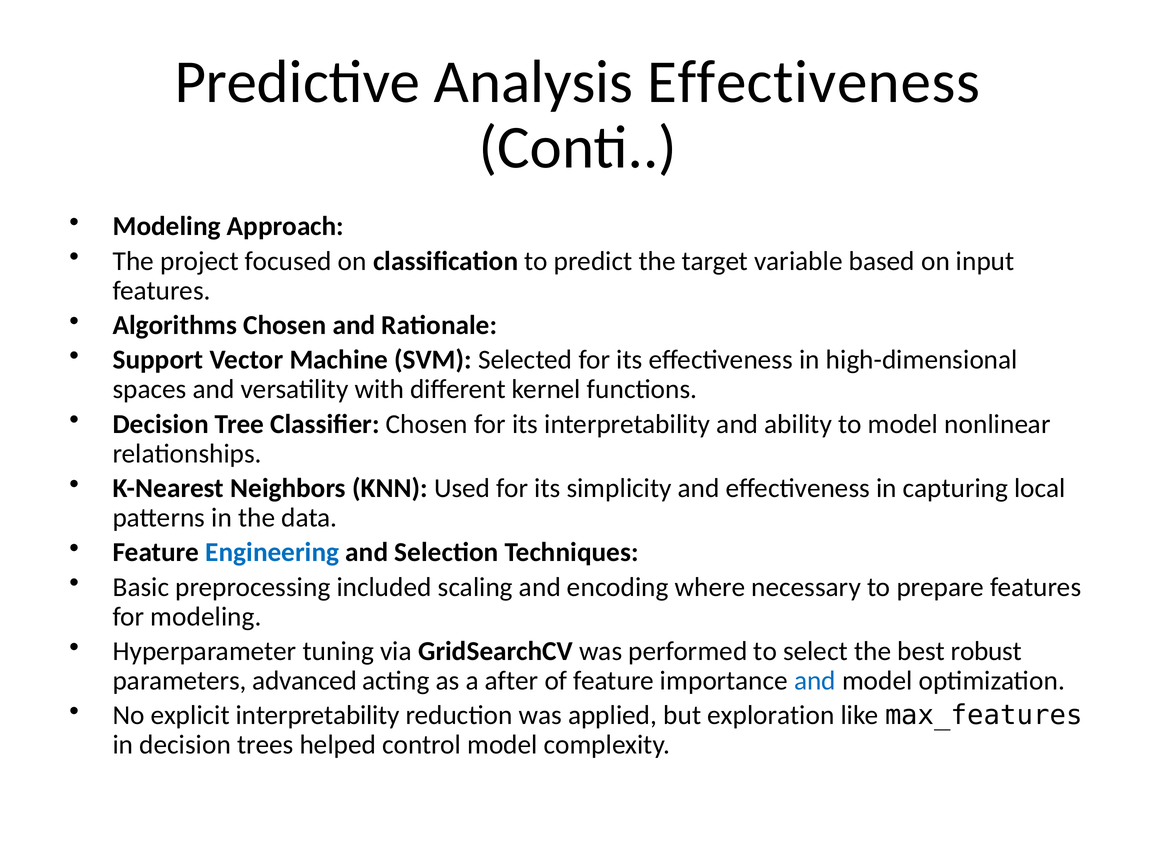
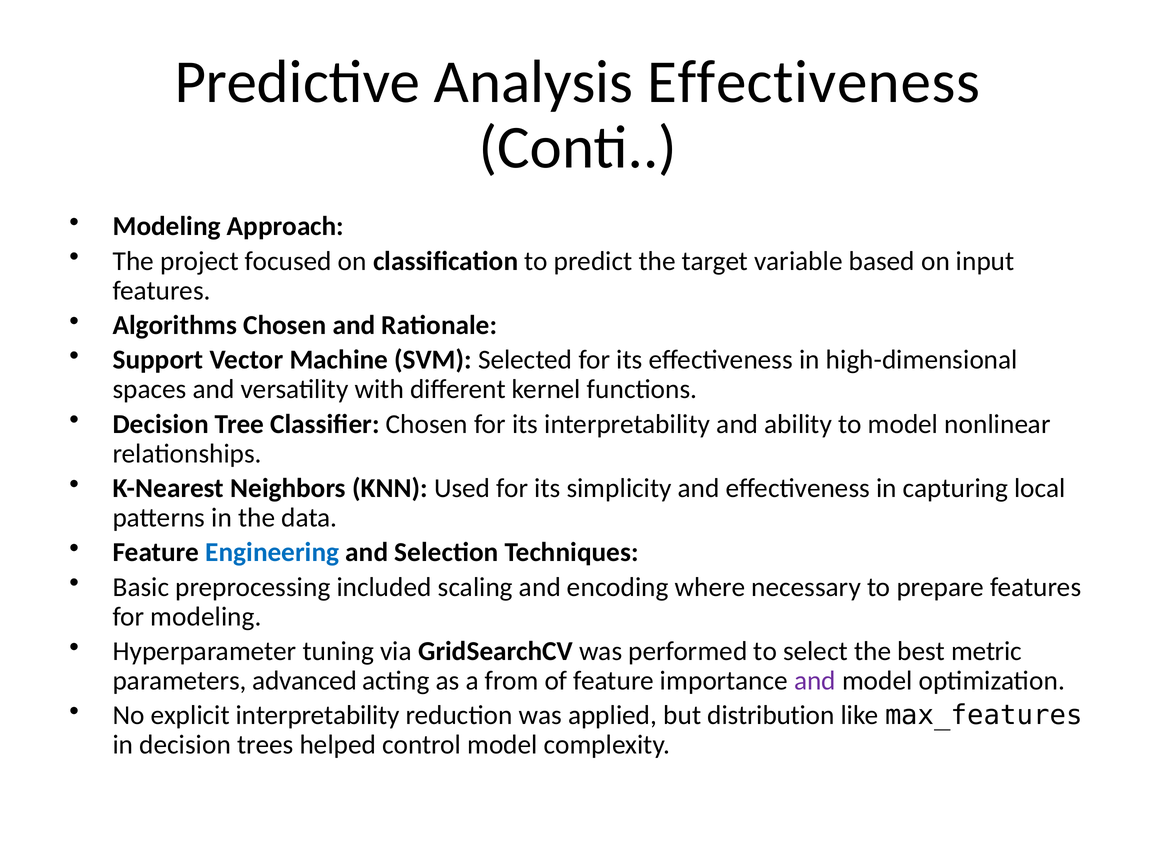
robust: robust -> metric
after: after -> from
and at (815, 681) colour: blue -> purple
exploration: exploration -> distribution
